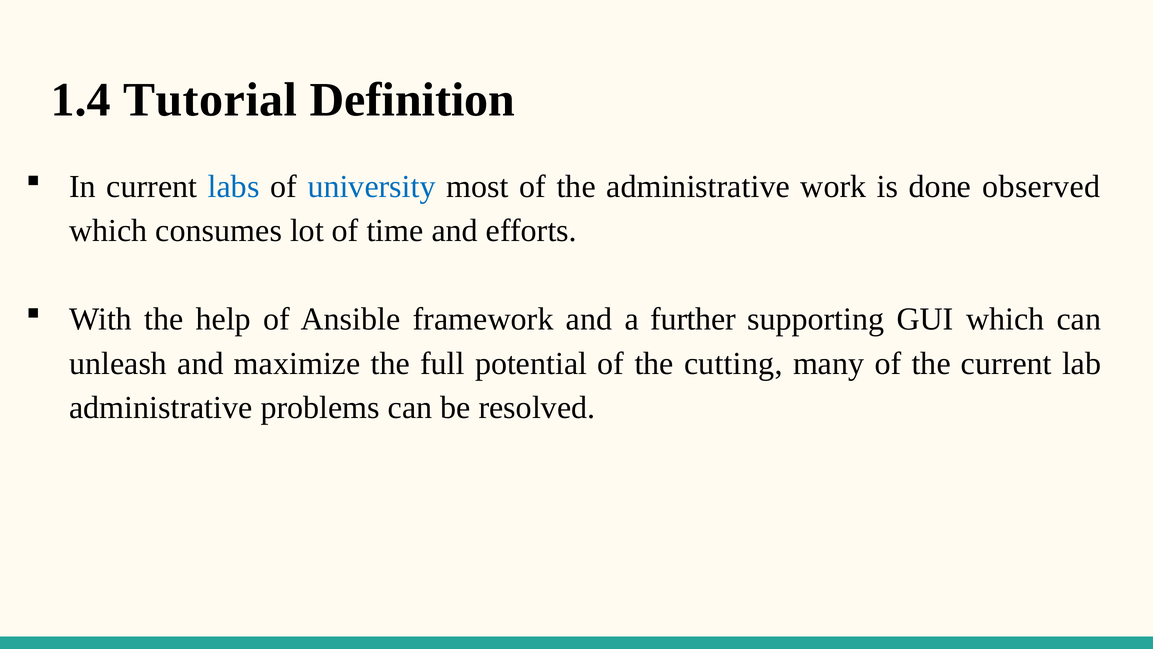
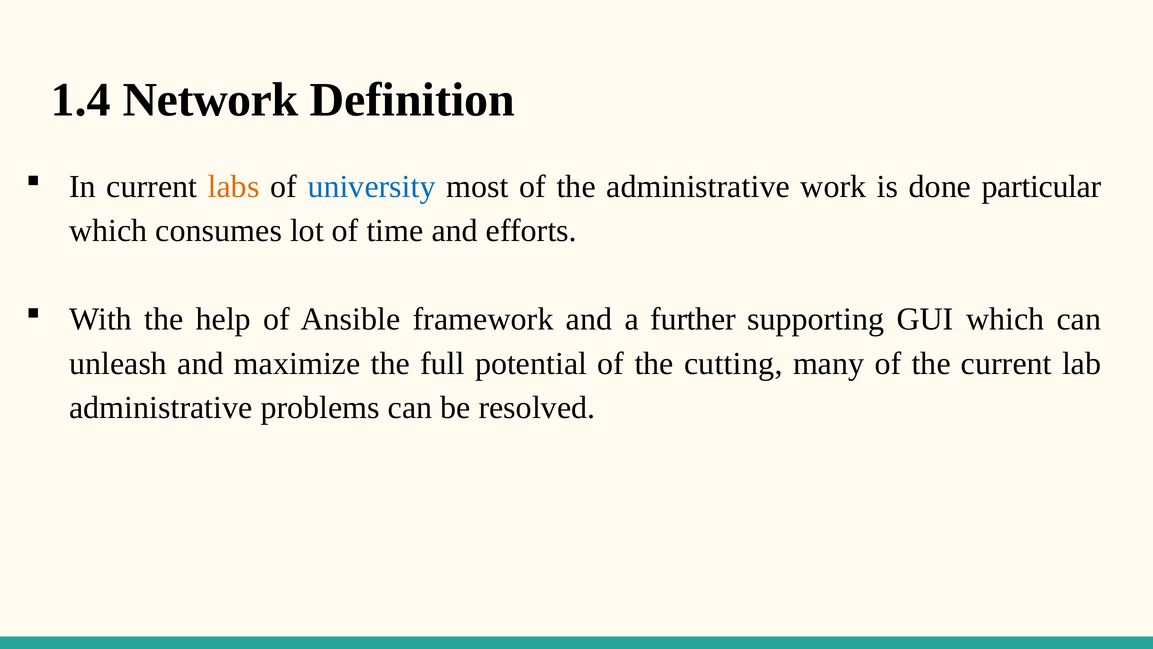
Tutorial: Tutorial -> Network
labs colour: blue -> orange
observed: observed -> particular
